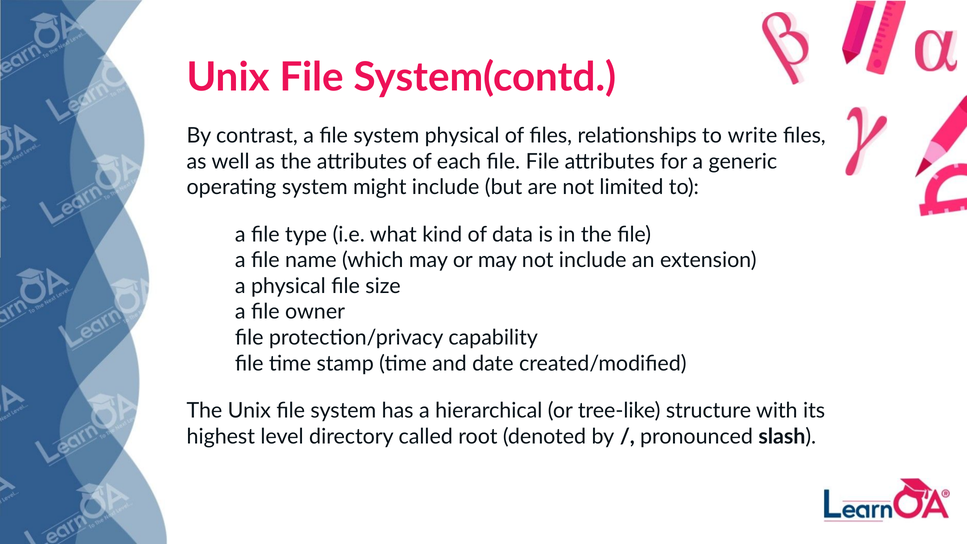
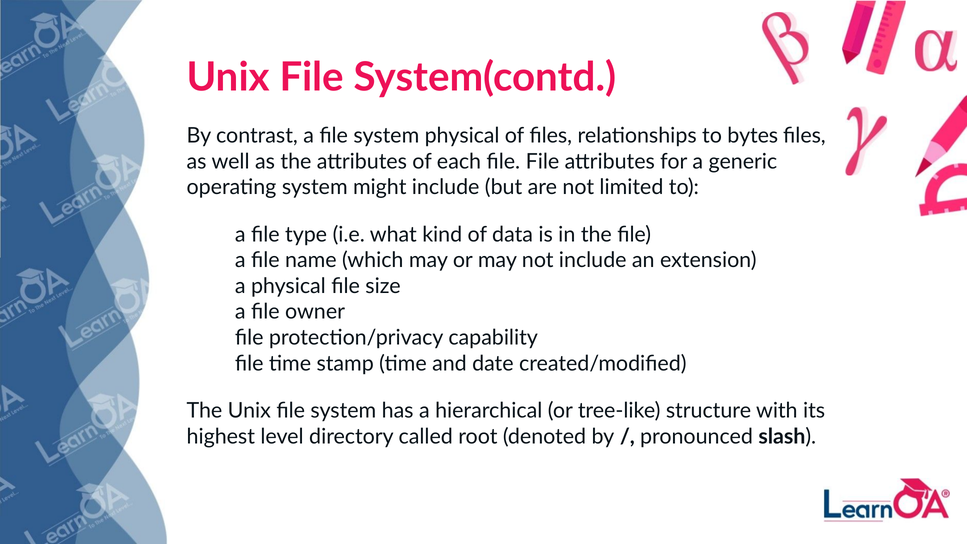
write: write -> bytes
